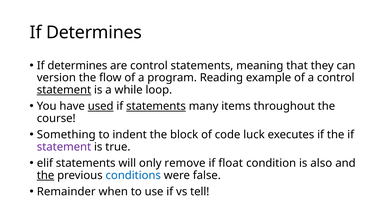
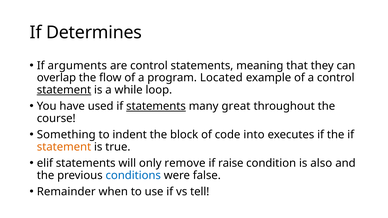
determines at (77, 66): determines -> arguments
version: version -> overlap
Reading: Reading -> Located
used underline: present -> none
items: items -> great
luck: luck -> into
statement at (64, 147) colour: purple -> orange
float: float -> raise
the at (46, 176) underline: present -> none
